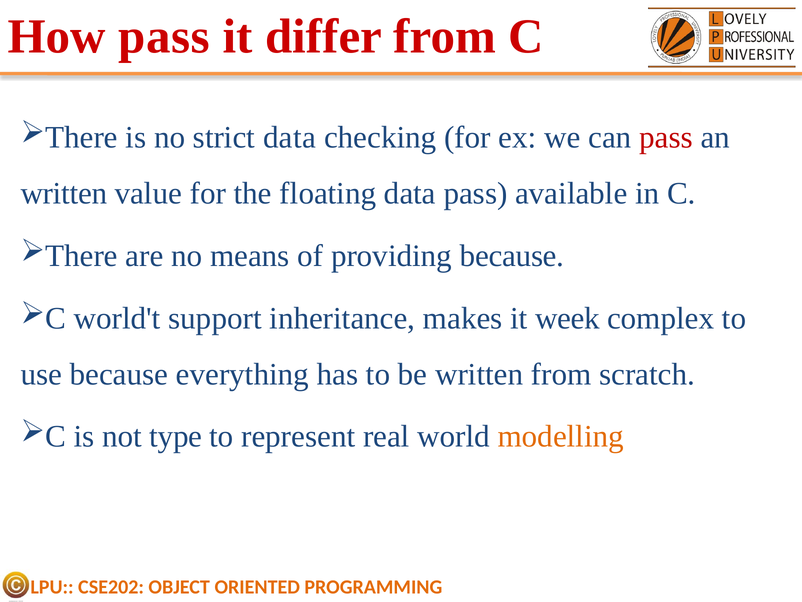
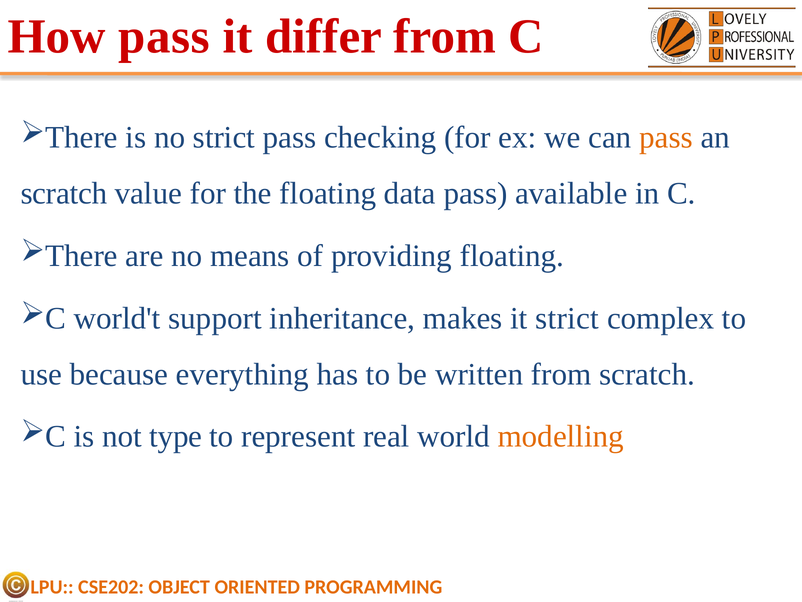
strict data: data -> pass
pass at (666, 138) colour: red -> orange
written at (64, 194): written -> scratch
providing because: because -> floating
it week: week -> strict
